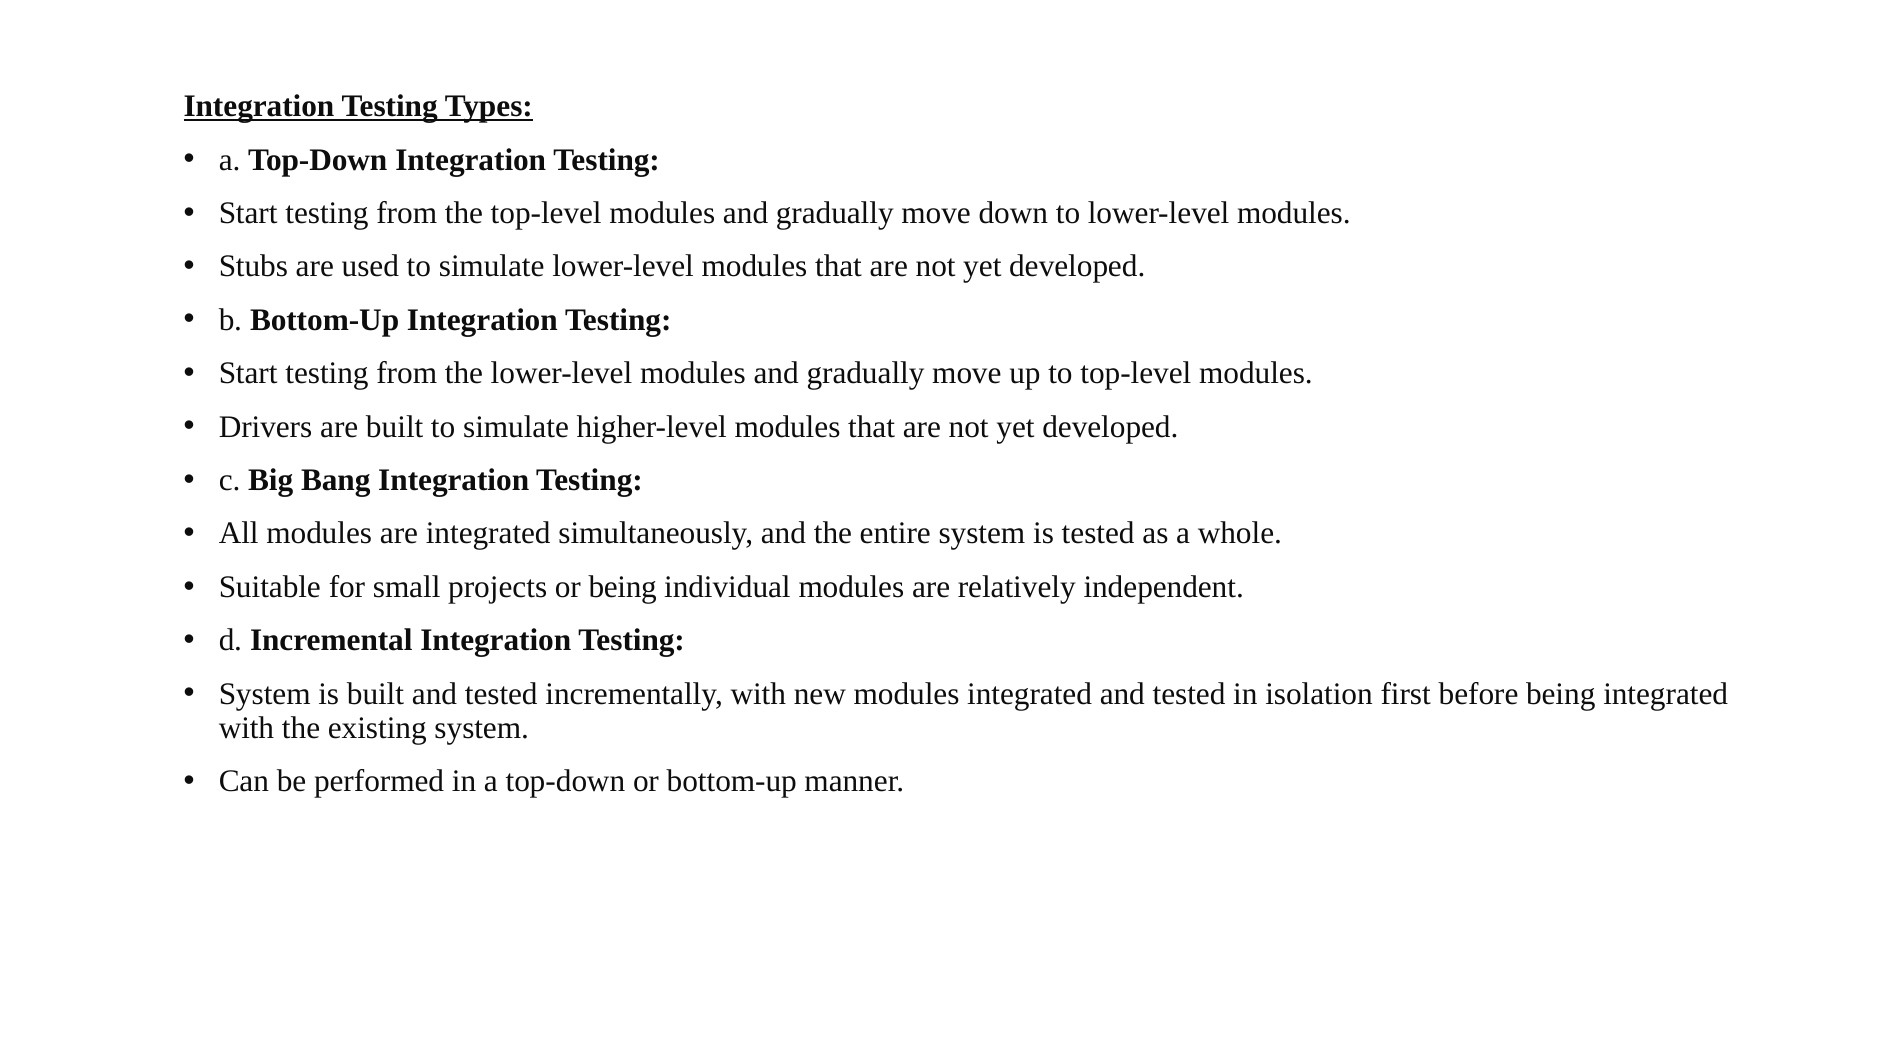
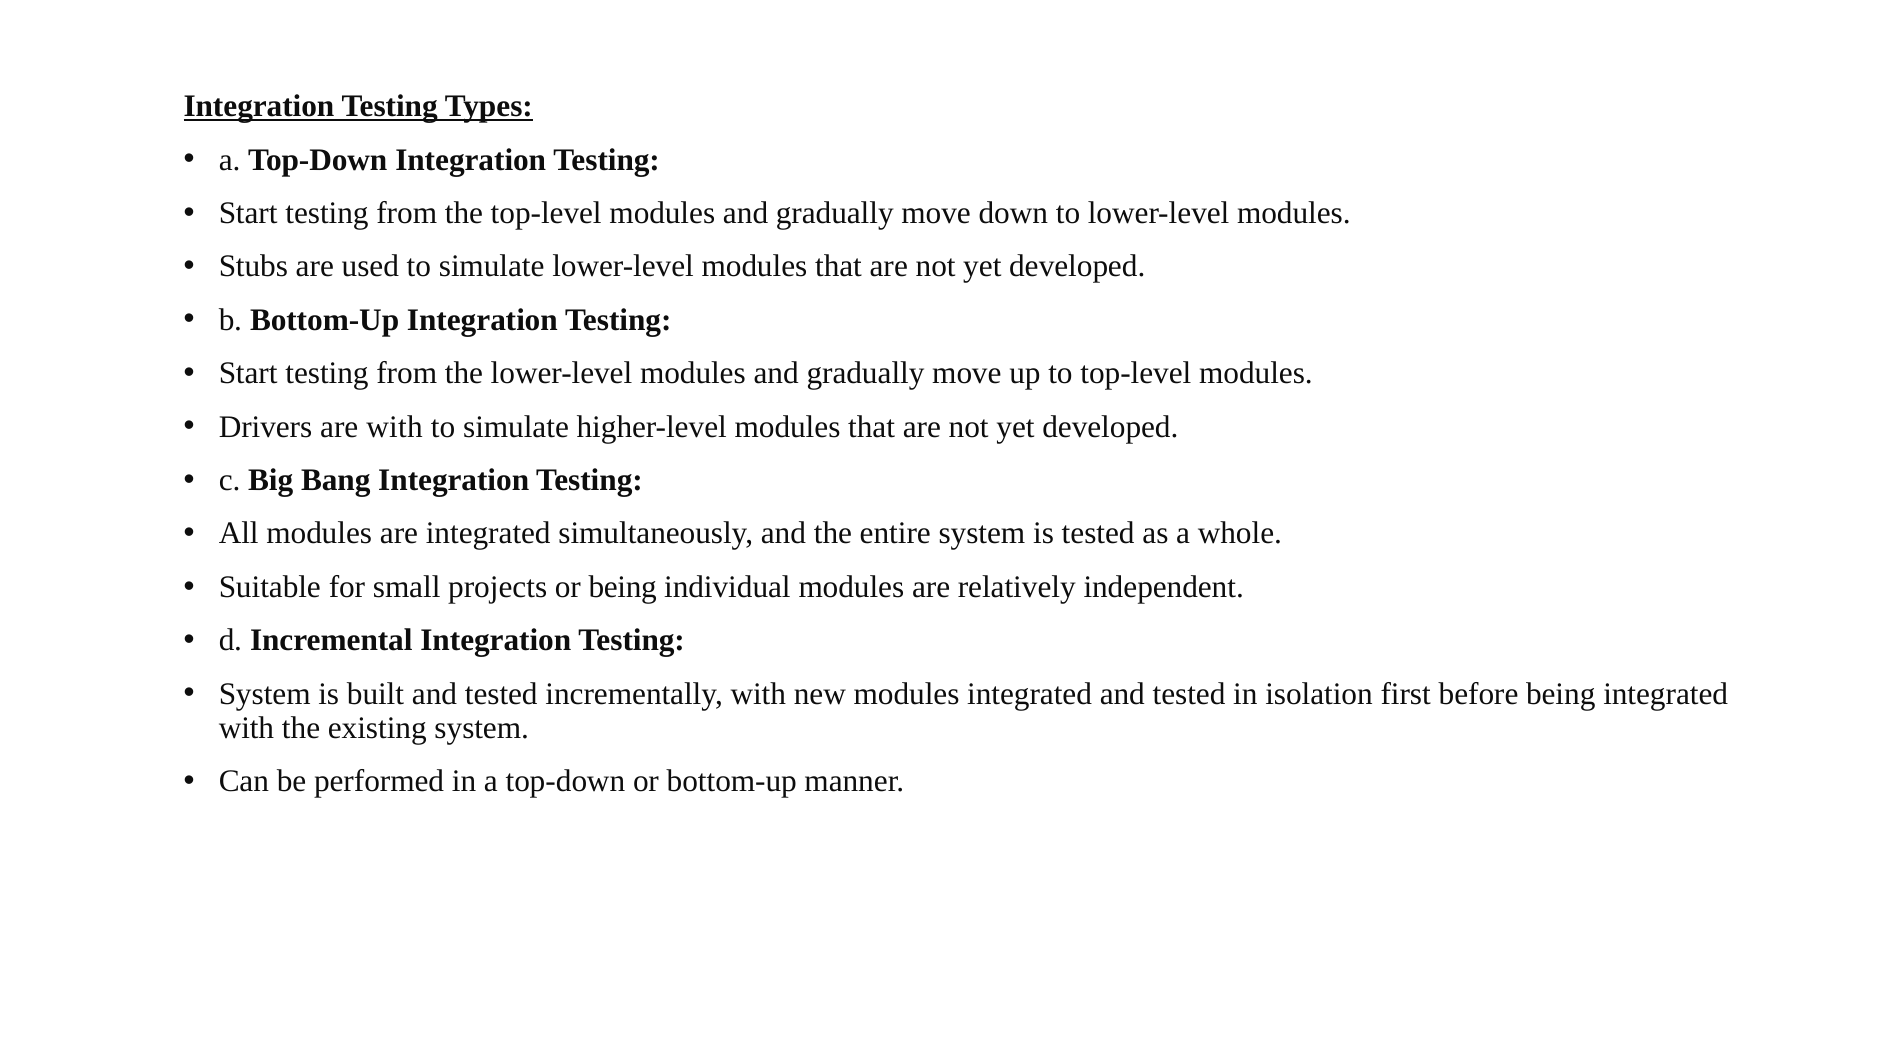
are built: built -> with
